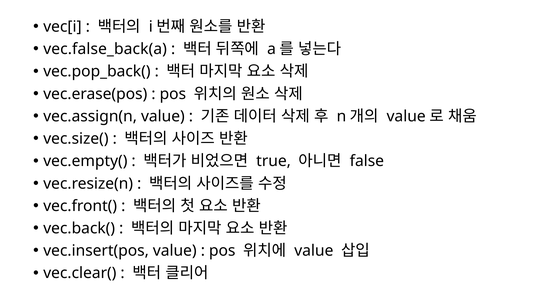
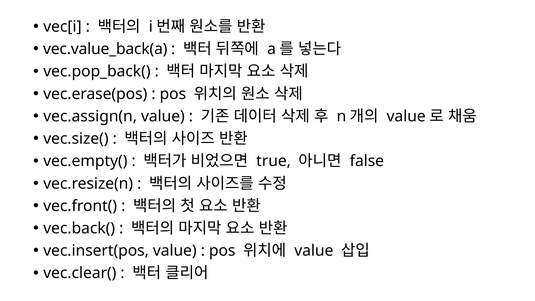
vec.false_back(a: vec.false_back(a -> vec.value_back(a
